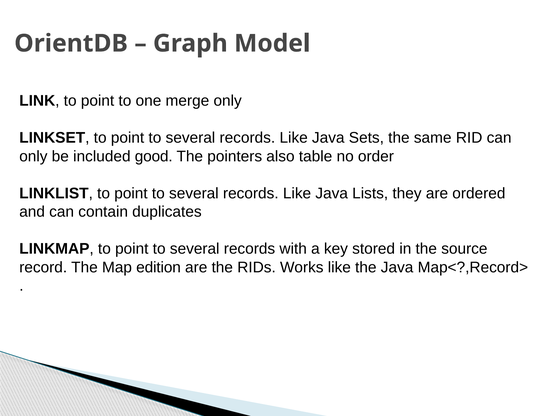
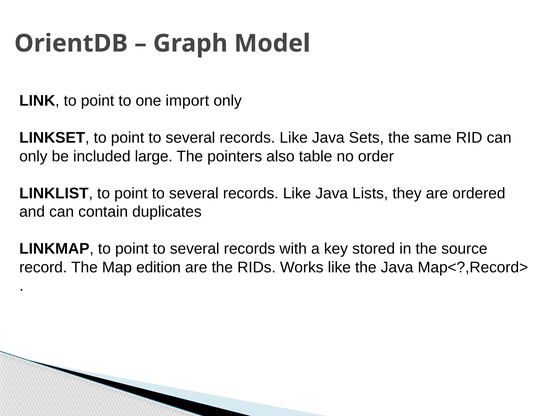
merge: merge -> import
good: good -> large
